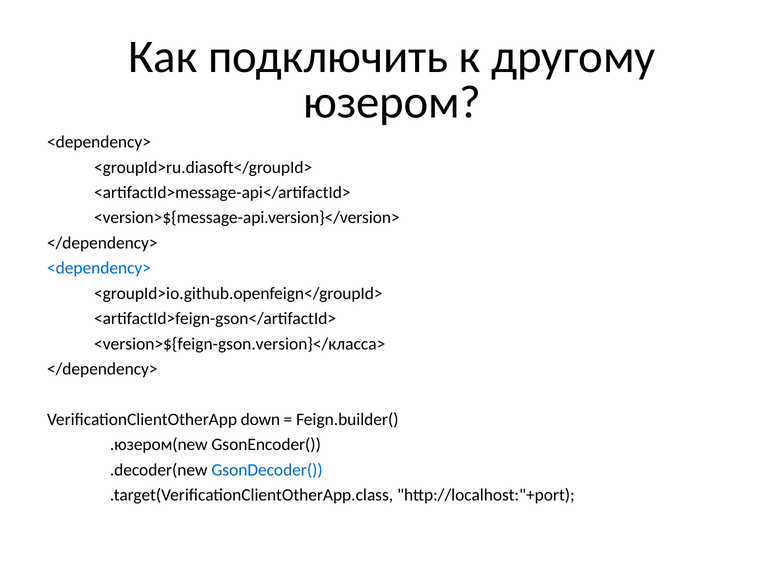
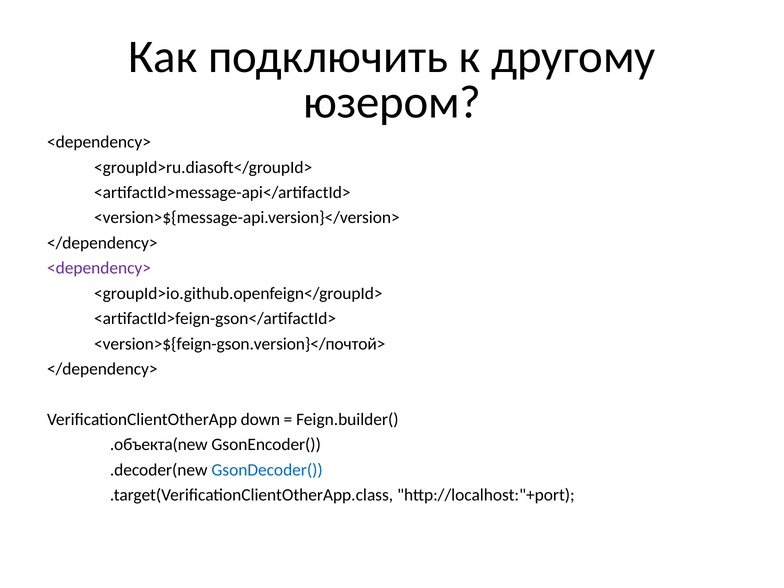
<dependency> at (99, 268) colour: blue -> purple
<version>${feign-gson.version}</класса>: <version>${feign-gson.version}</класса> -> <version>${feign-gson.version}</почтой>
.юзером(new: .юзером(new -> .объекта(new
